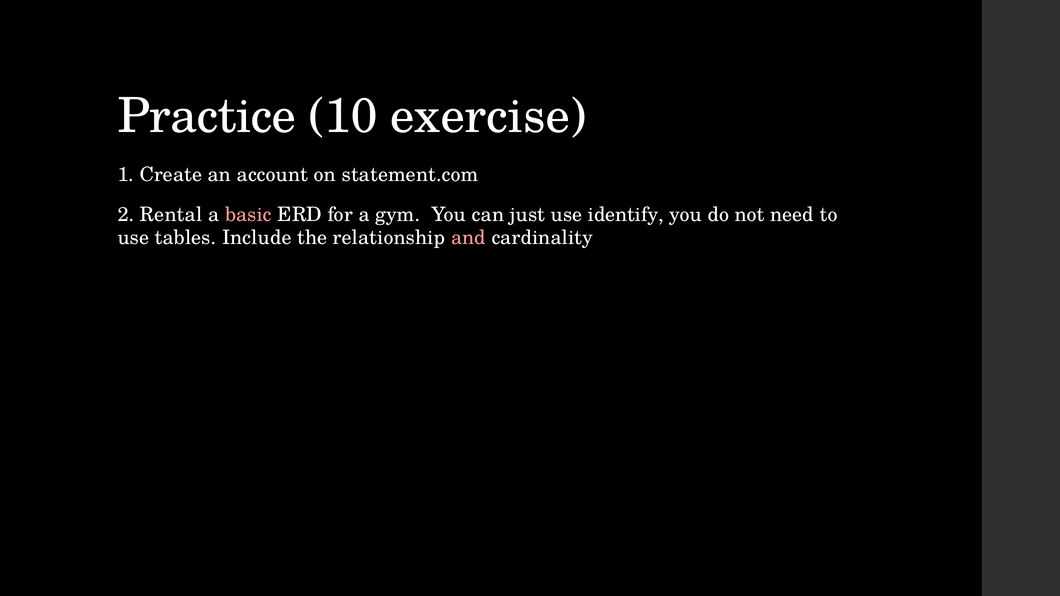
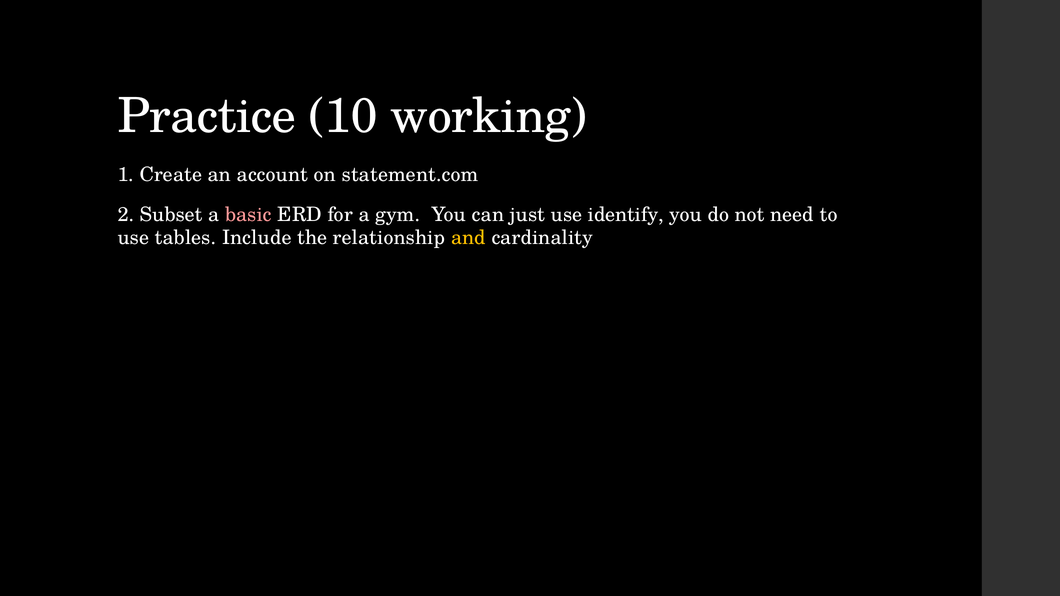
exercise: exercise -> working
Rental: Rental -> Subset
and colour: pink -> yellow
